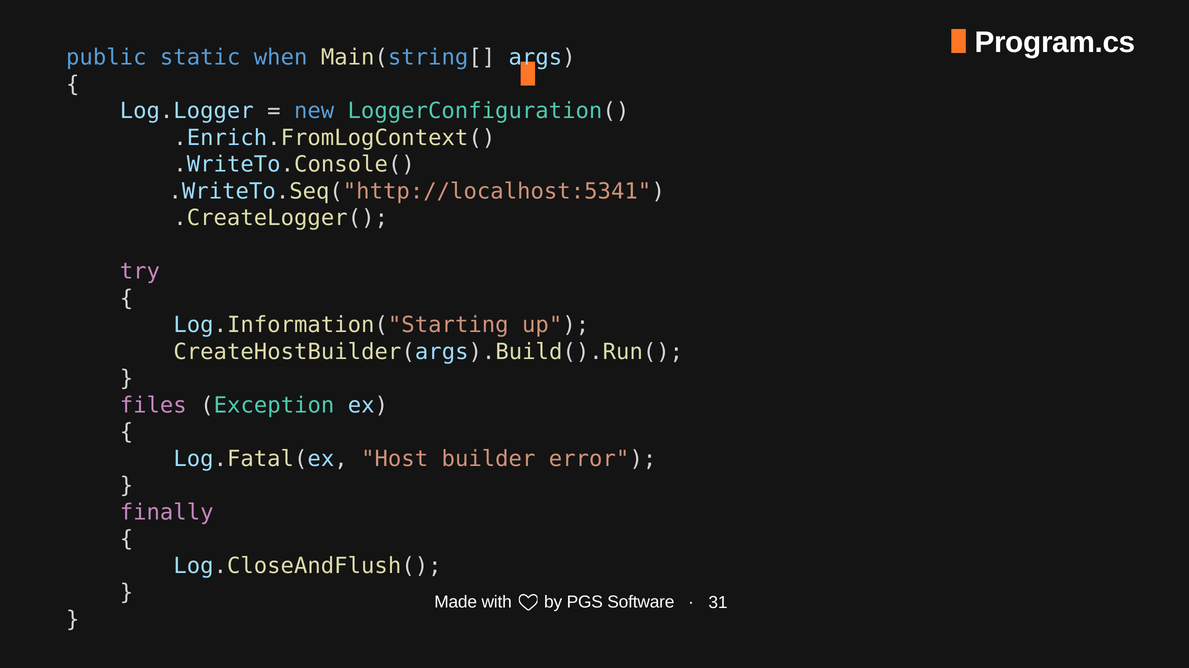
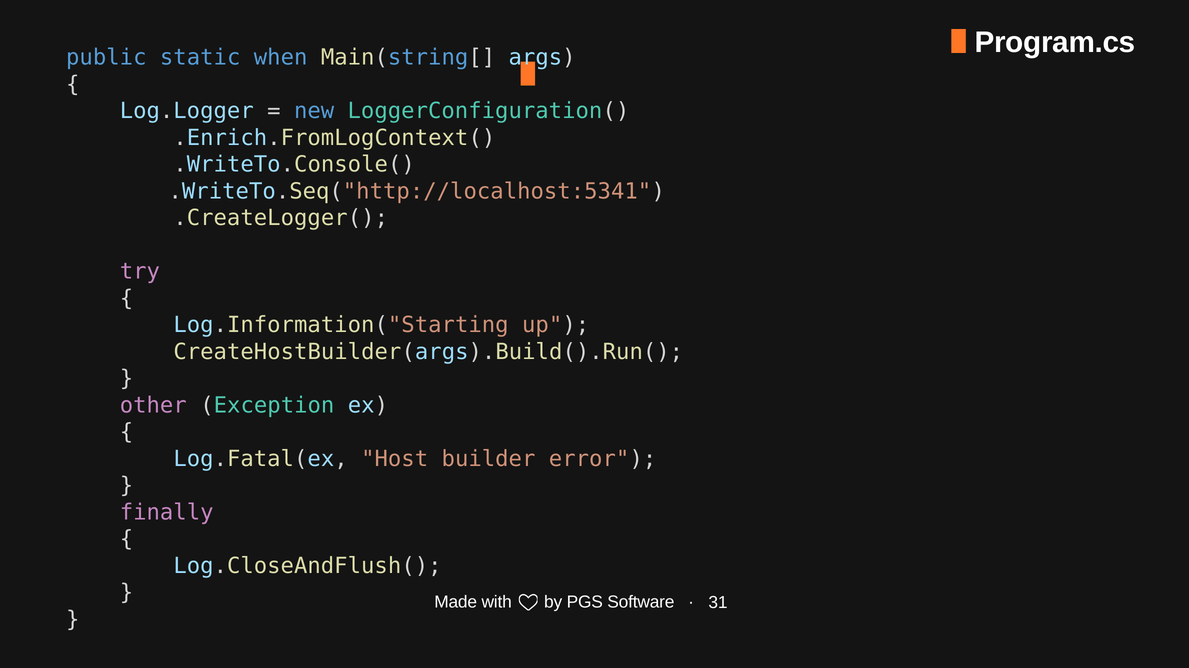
files: files -> other
